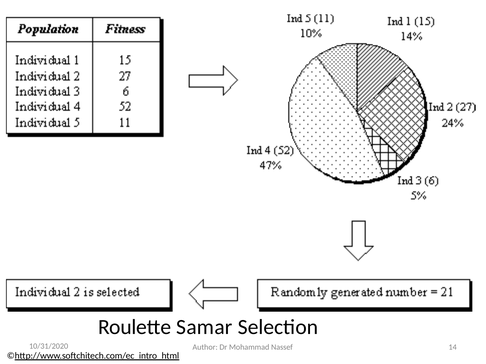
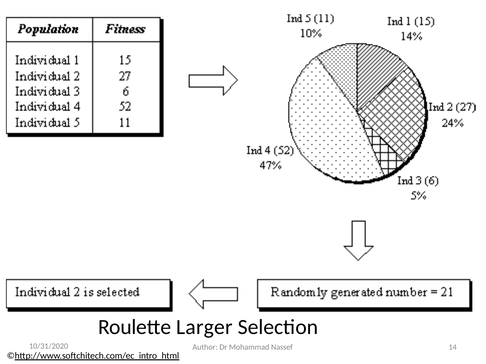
Samar: Samar -> Larger
